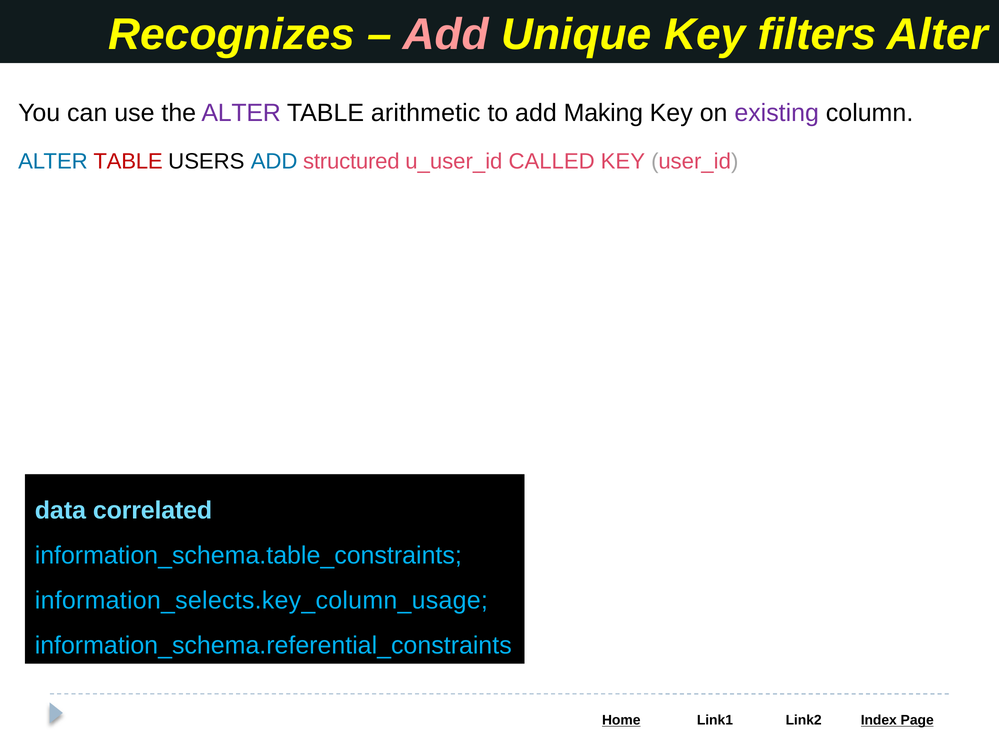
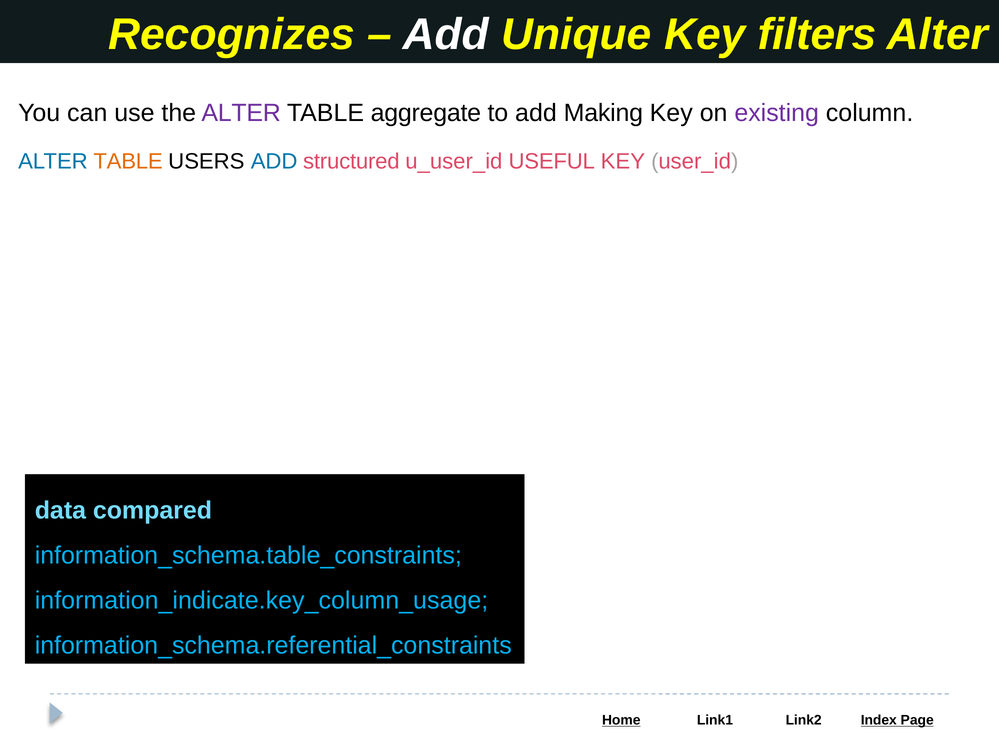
Add at (446, 35) colour: pink -> white
arithmetic: arithmetic -> aggregate
TABLE at (128, 161) colour: red -> orange
CALLED: CALLED -> USEFUL
correlated: correlated -> compared
information_selects.key_column_usage: information_selects.key_column_usage -> information_indicate.key_column_usage
